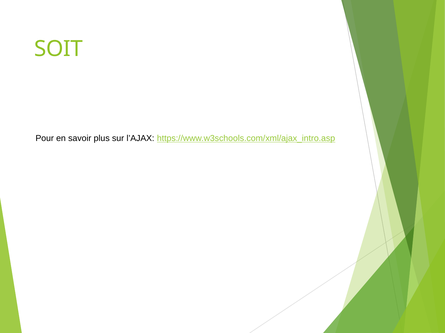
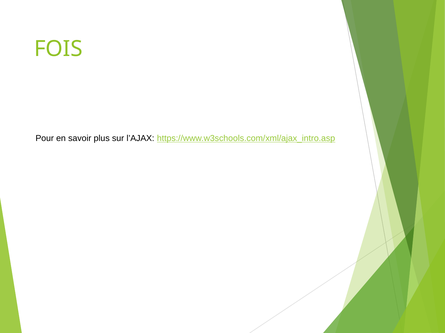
SOIT: SOIT -> FOIS
